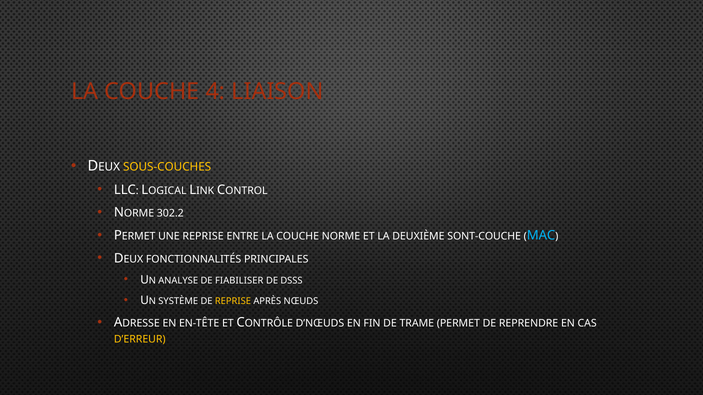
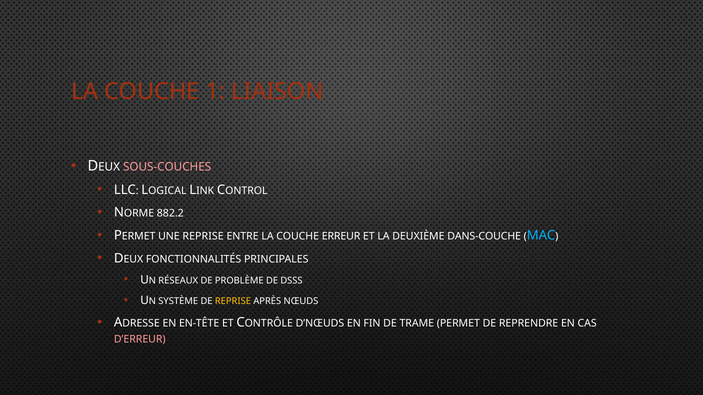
4: 4 -> 1
SOUS-COUCHES colour: yellow -> pink
302.2: 302.2 -> 882.2
NORME: NORME -> ERREUR
SONT-COUCHE: SONT-COUCHE -> DANS-COUCHE
ANALYSE: ANALYSE -> RÉSEAUX
FIABILISER: FIABILISER -> PROBLÈME
D’ERREUR colour: yellow -> pink
